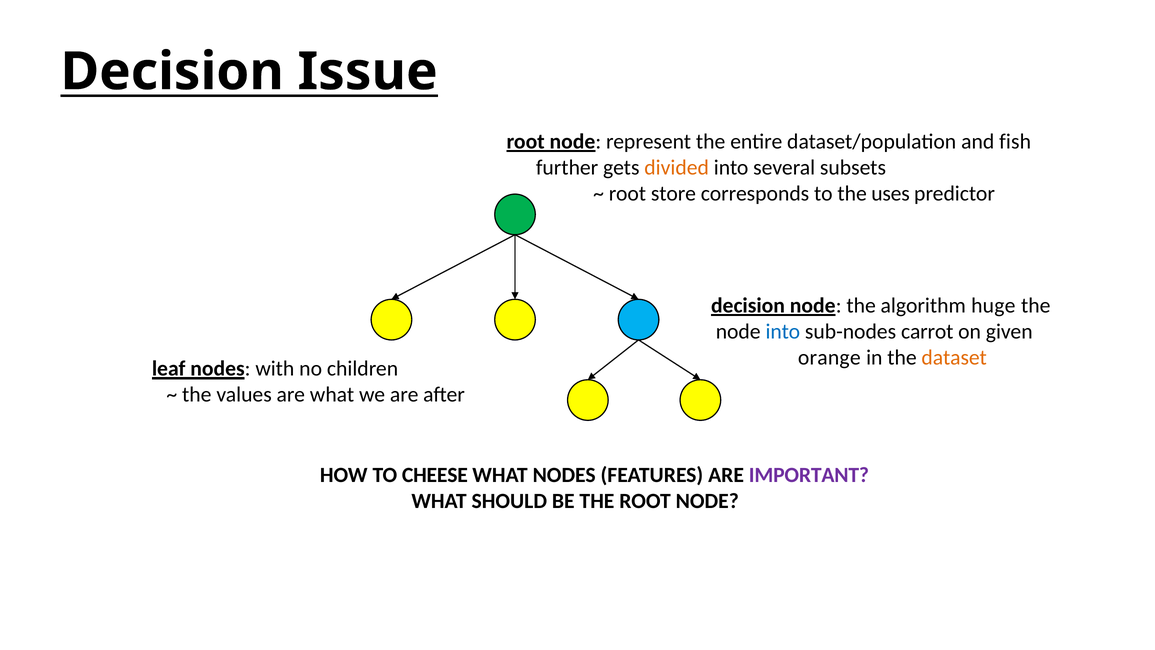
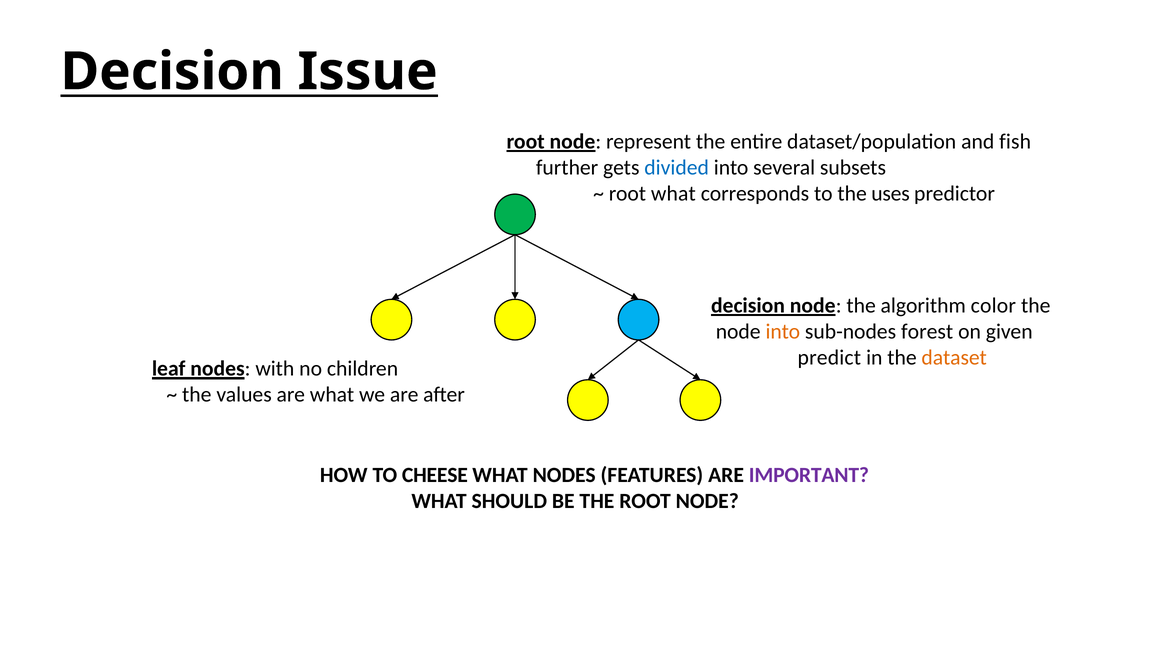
divided colour: orange -> blue
root store: store -> what
huge: huge -> color
into at (783, 331) colour: blue -> orange
carrot: carrot -> forest
orange: orange -> predict
